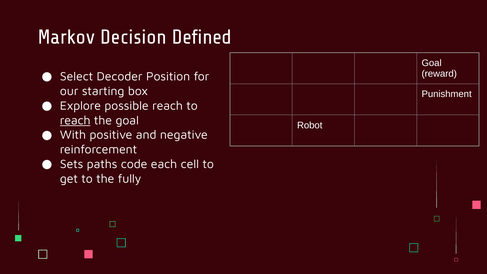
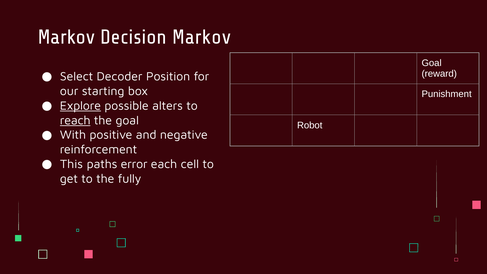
Decision Defined: Defined -> Markov
Explore underline: none -> present
possible reach: reach -> alters
Sets: Sets -> This
code: code -> error
